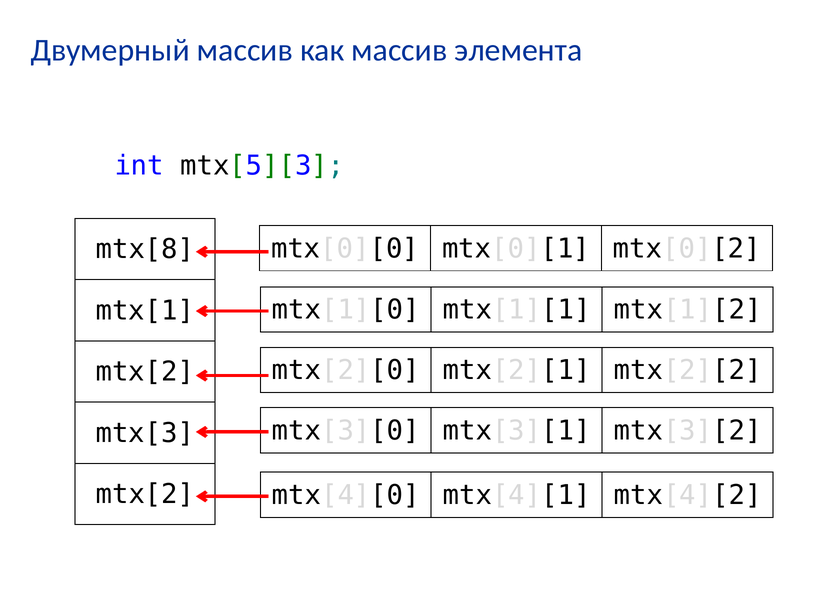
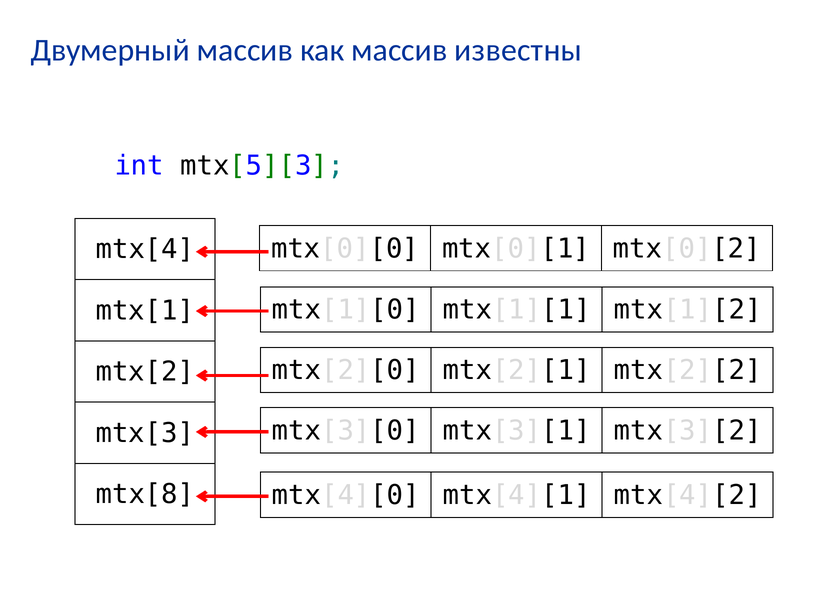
элемента: элемента -> известны
mtx[8: mtx[8 -> mtx[4
mtx[2 at (145, 495): mtx[2 -> mtx[8
